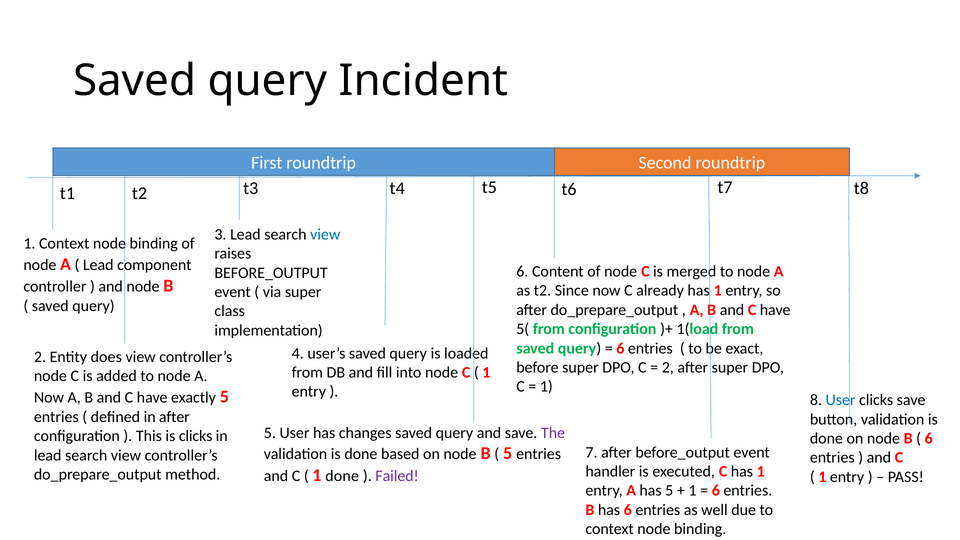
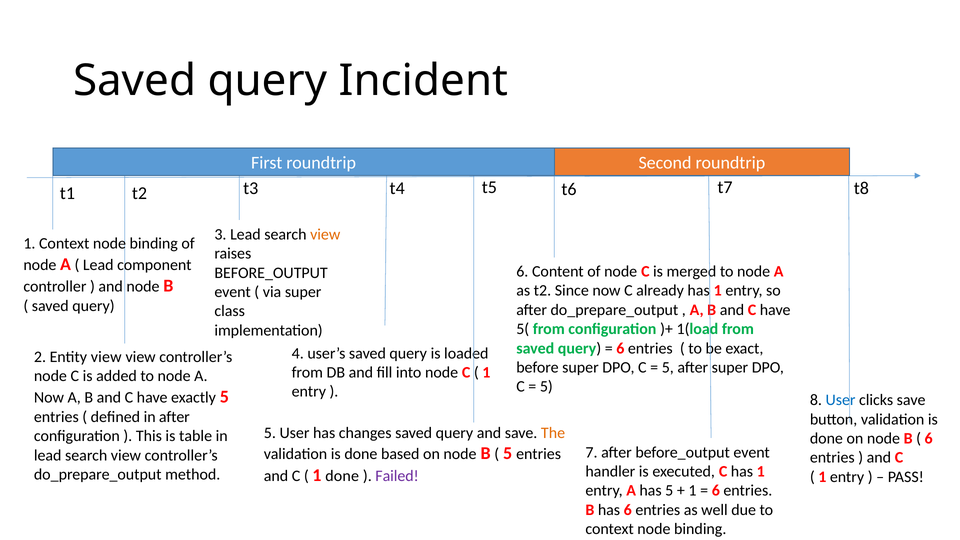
view at (325, 234) colour: blue -> orange
Entity does: does -> view
2 at (668, 367): 2 -> 5
1 at (546, 387): 1 -> 5
The colour: purple -> orange
is clicks: clicks -> table
